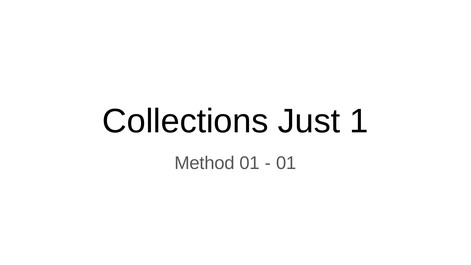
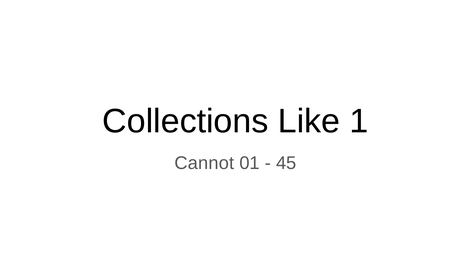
Just: Just -> Like
Method: Method -> Cannot
01 at (286, 163): 01 -> 45
